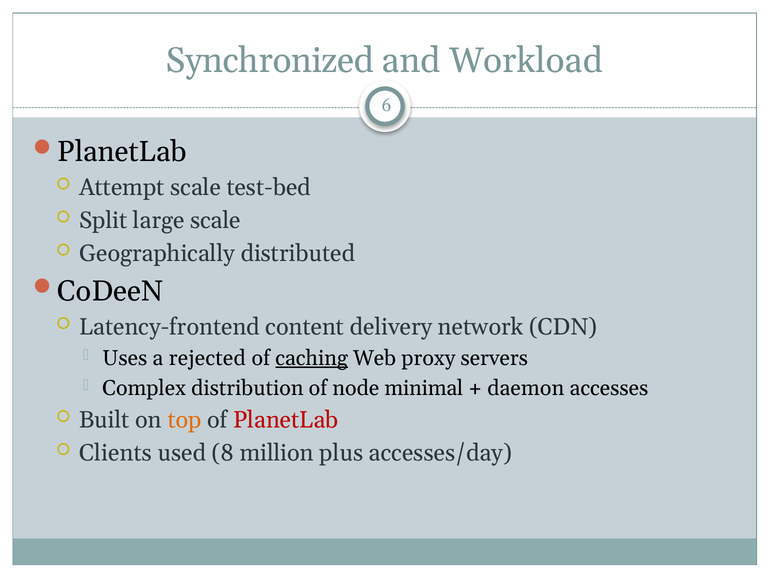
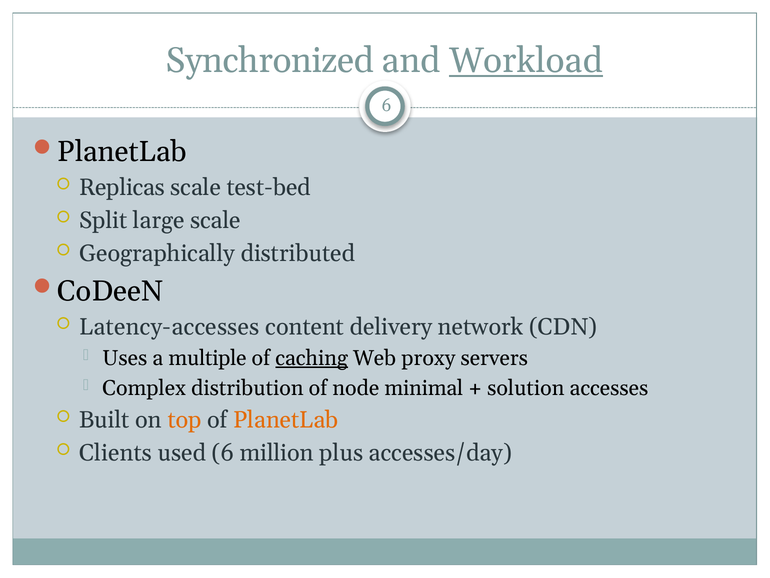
Workload underline: none -> present
Attempt: Attempt -> Replicas
Latency-frontend: Latency-frontend -> Latency-accesses
rejected: rejected -> multiple
daemon: daemon -> solution
PlanetLab at (286, 419) colour: red -> orange
used 8: 8 -> 6
